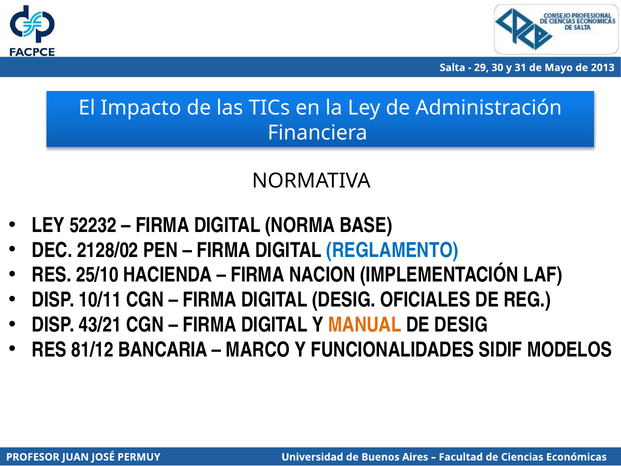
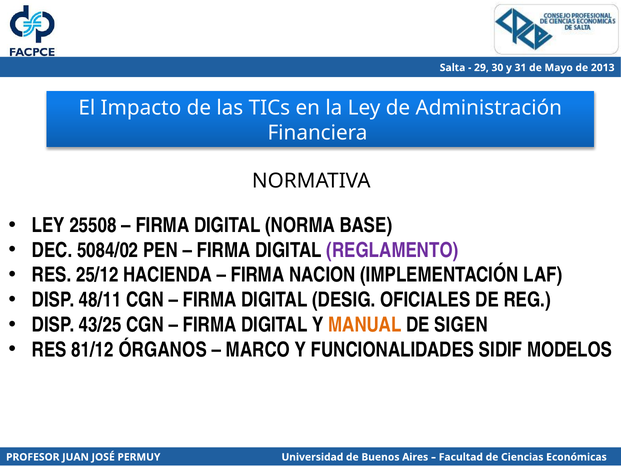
52232: 52232 -> 25508
2128/02: 2128/02 -> 5084/02
REGLAMENTO colour: blue -> purple
25/10: 25/10 -> 25/12
10/11: 10/11 -> 48/11
43/21: 43/21 -> 43/25
DE DESIG: DESIG -> SIGEN
BANCARIA: BANCARIA -> ÓRGANOS
